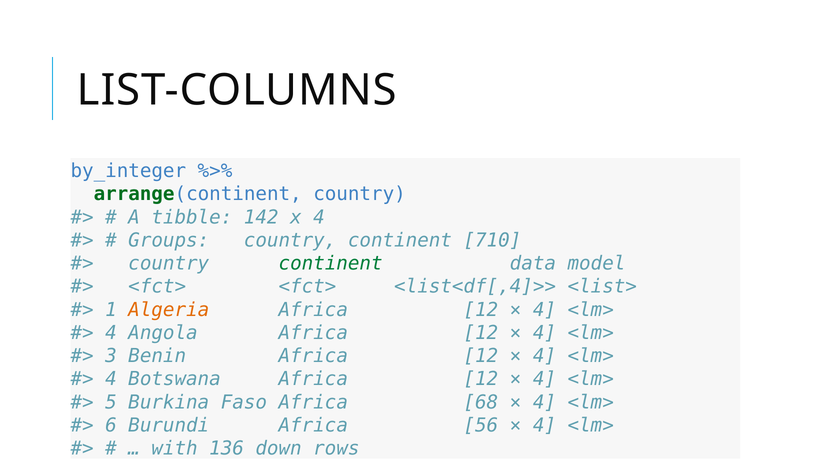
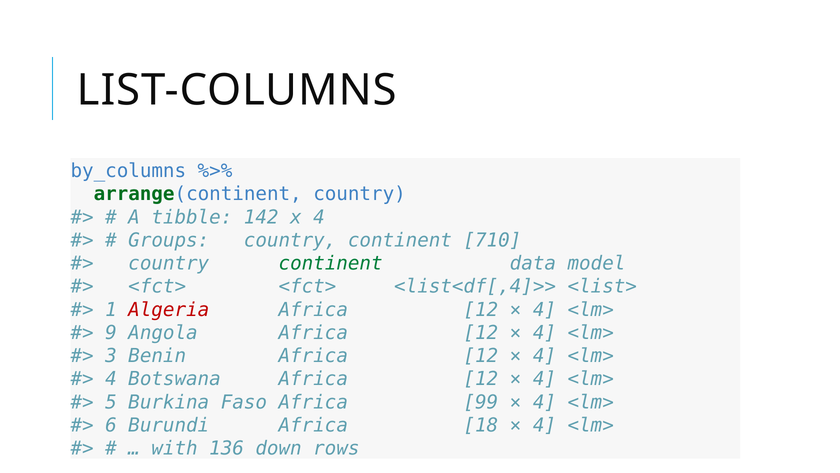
by_integer: by_integer -> by_columns
Algeria colour: orange -> red
4 at (111, 332): 4 -> 9
68: 68 -> 99
56: 56 -> 18
